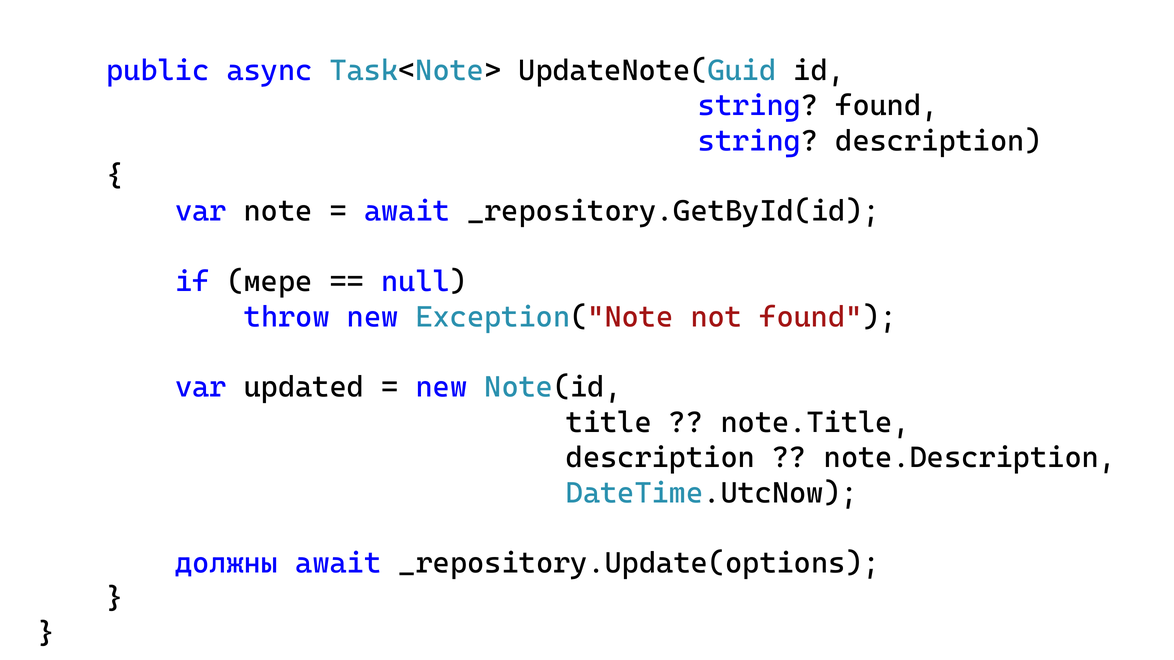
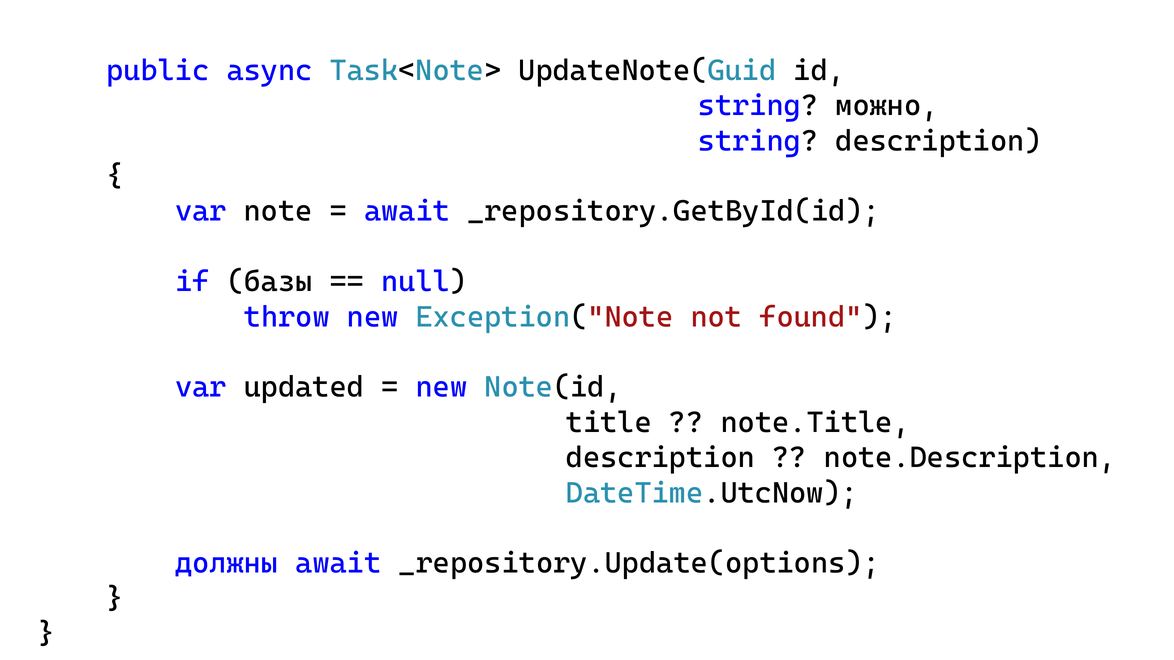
string found: found -> можно
мере: мере -> базы
